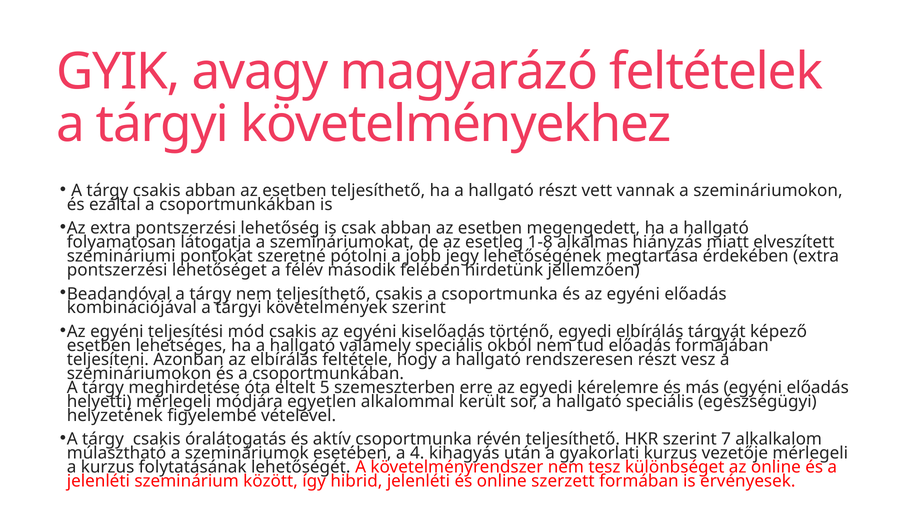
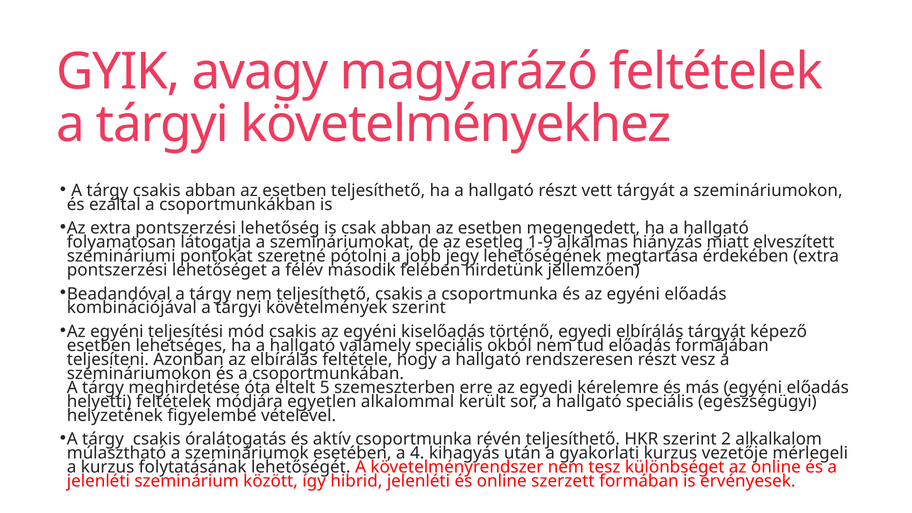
vett vannak: vannak -> tárgyát
1-8: 1-8 -> 1-9
helyetti mérlegeli: mérlegeli -> feltételek
7: 7 -> 2
